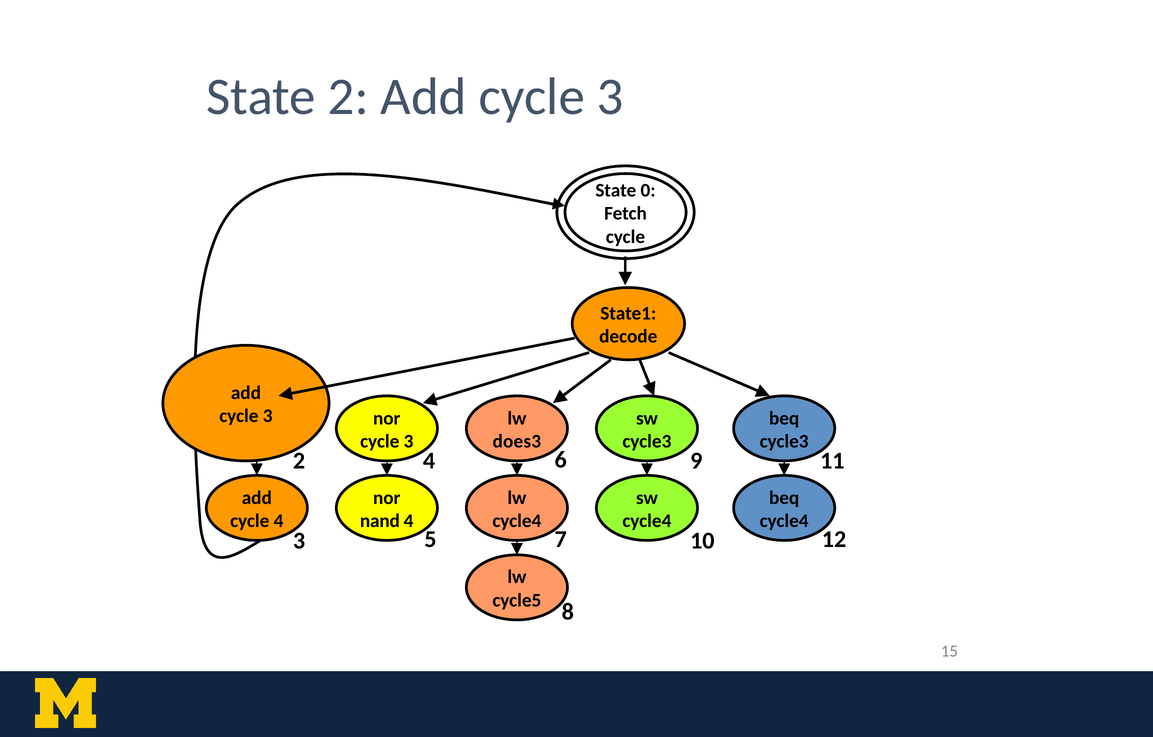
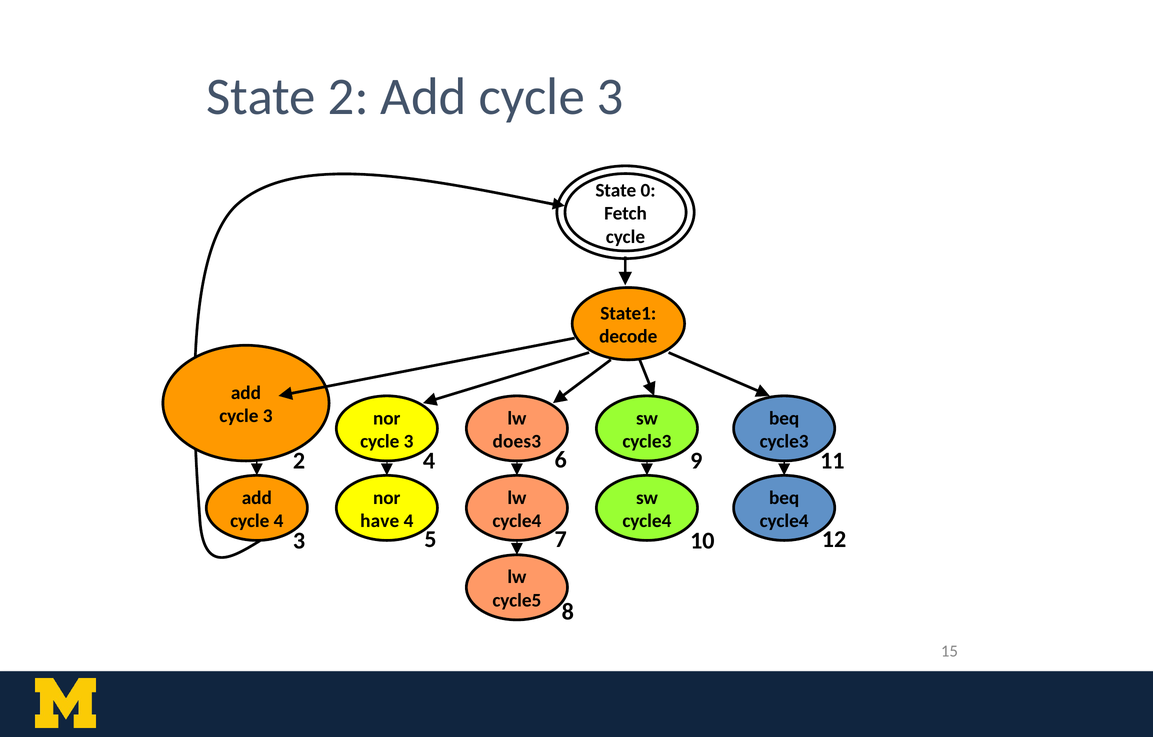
nand: nand -> have
